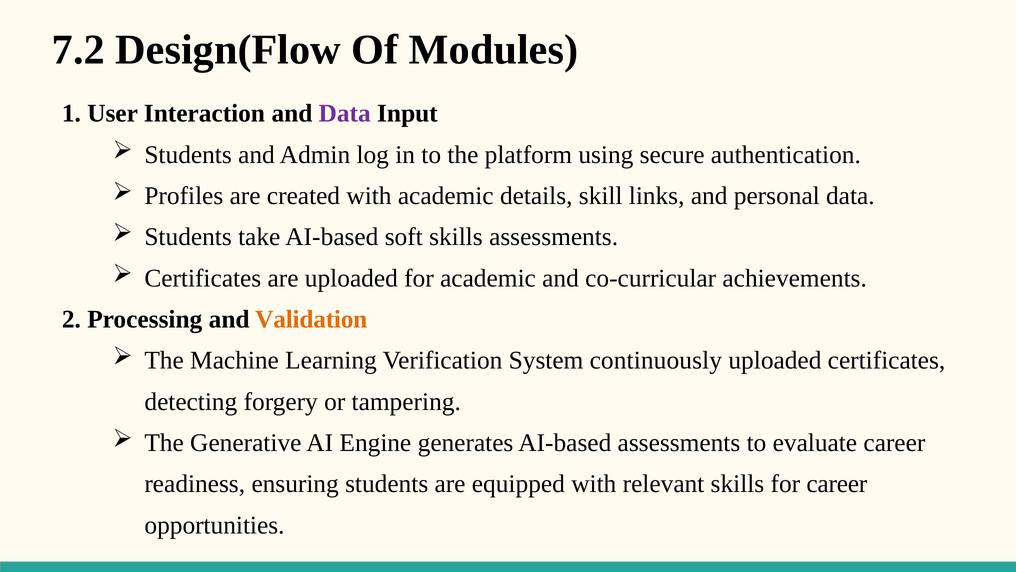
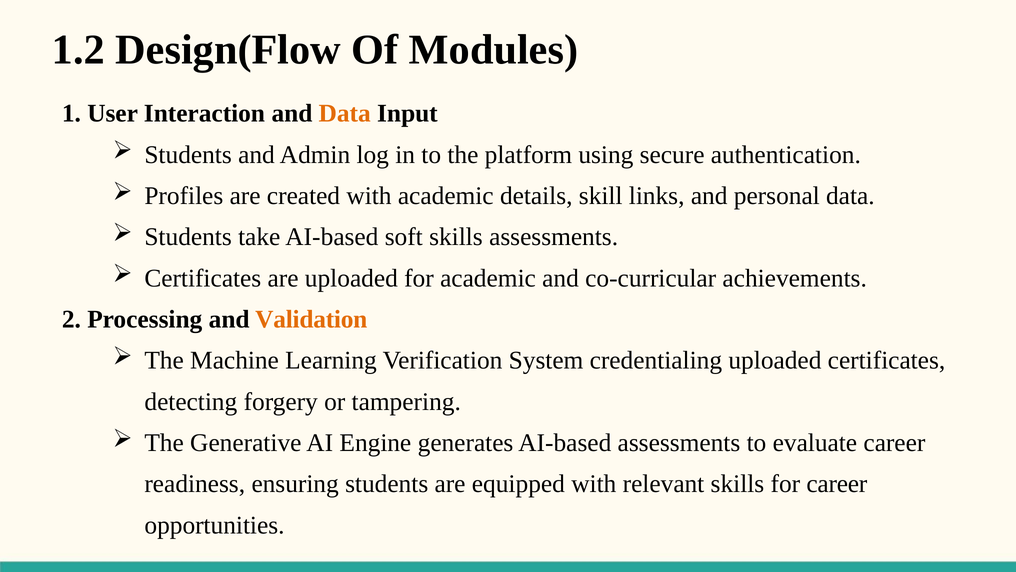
7.2: 7.2 -> 1.2
Data at (345, 113) colour: purple -> orange
continuously: continuously -> credentialing
